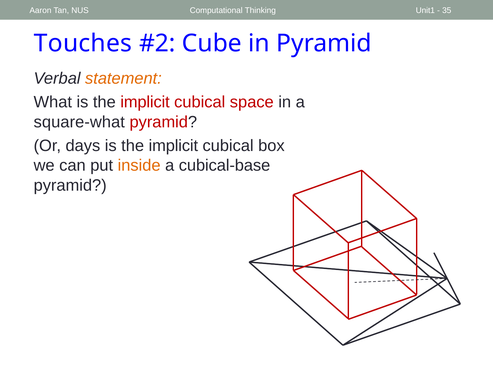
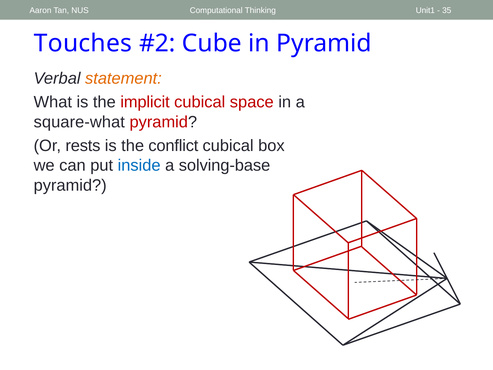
days: days -> rests
implicit at (173, 146): implicit -> conflict
inside colour: orange -> blue
cubical-base: cubical-base -> solving-base
